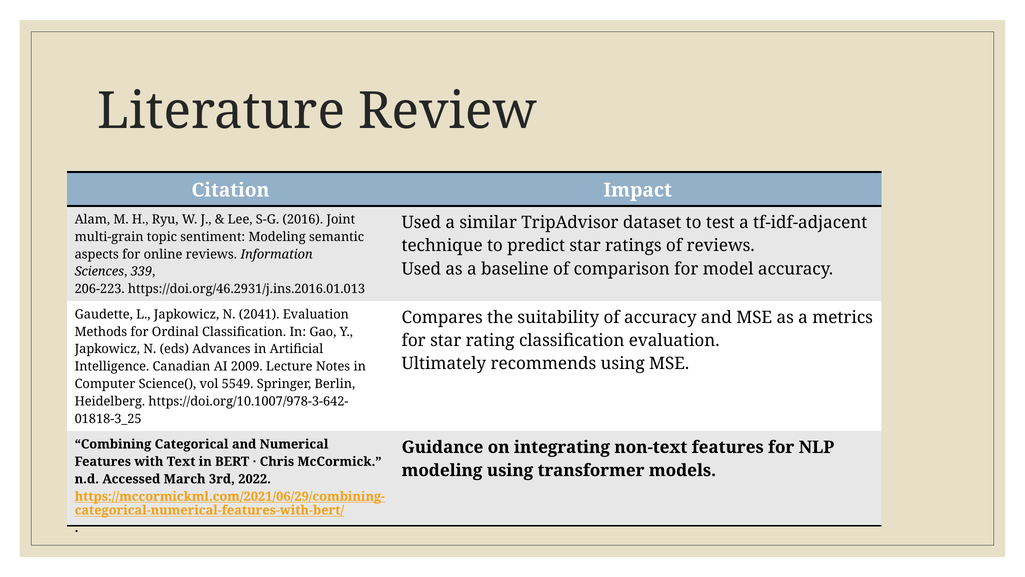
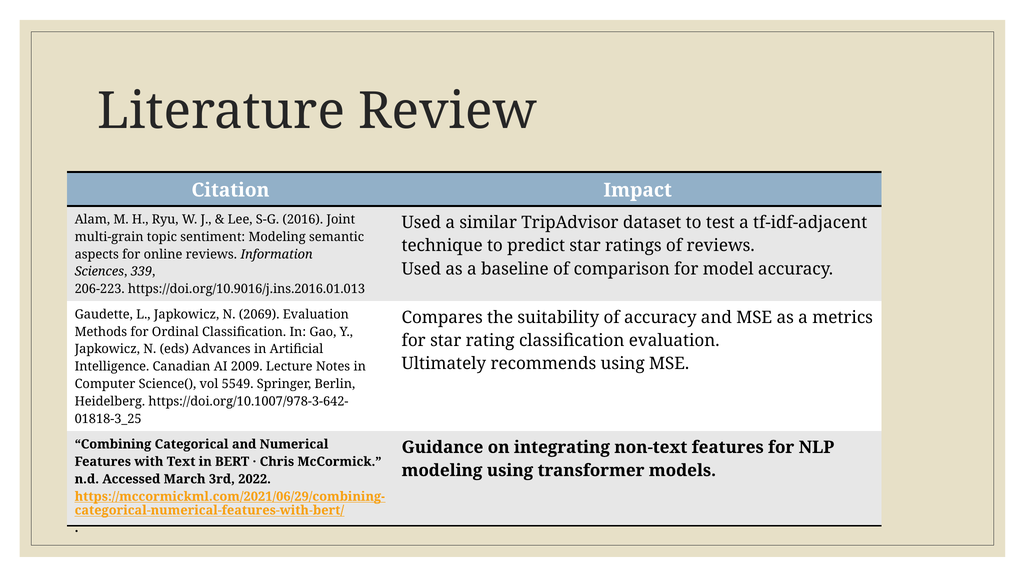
https://doi.org/46.2931/j.ins.2016.01.013: https://doi.org/46.2931/j.ins.2016.01.013 -> https://doi.org/10.9016/j.ins.2016.01.013
2041: 2041 -> 2069
